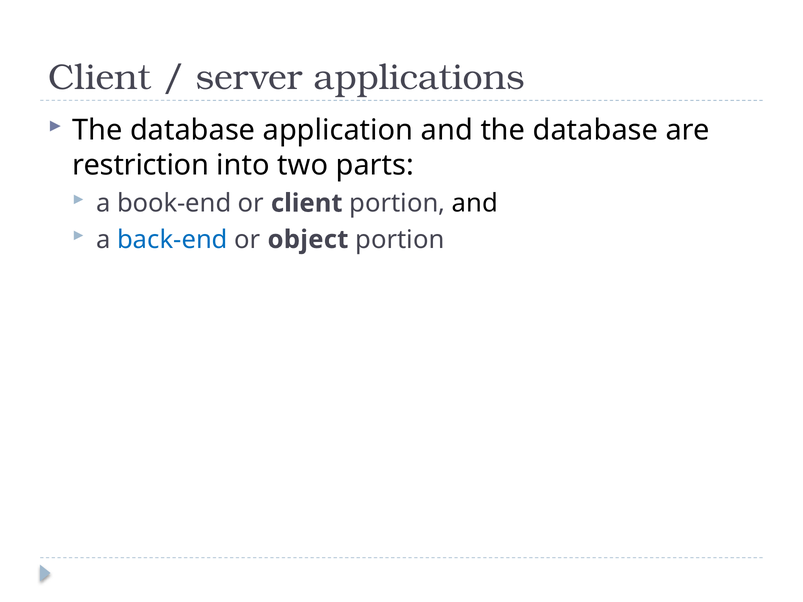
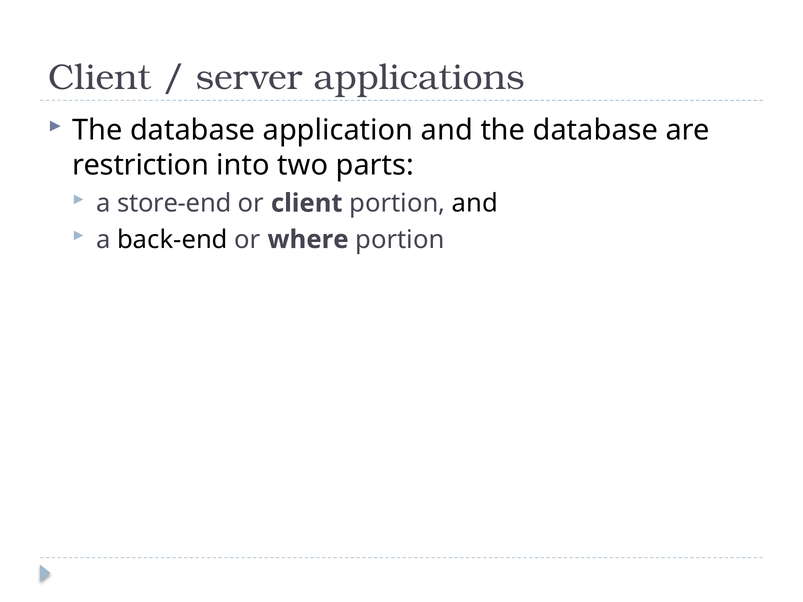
book-end: book-end -> store-end
back-end colour: blue -> black
object: object -> where
